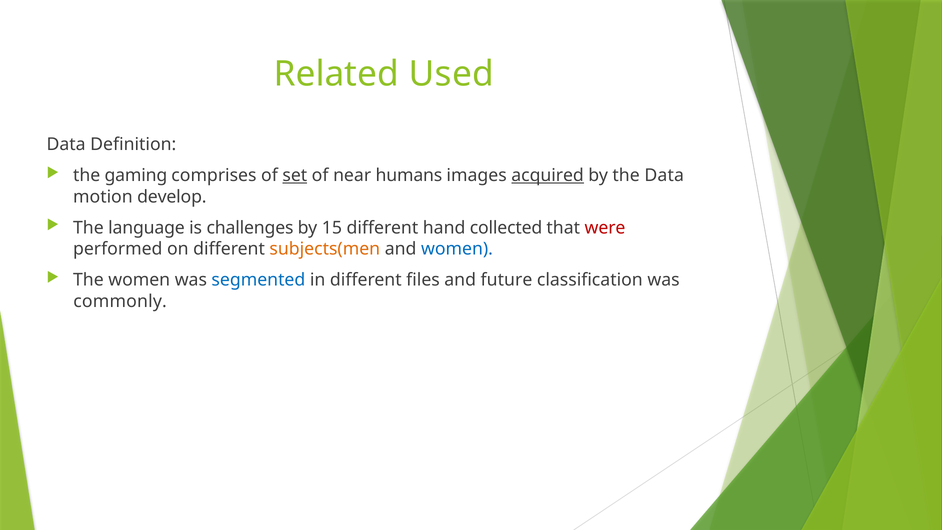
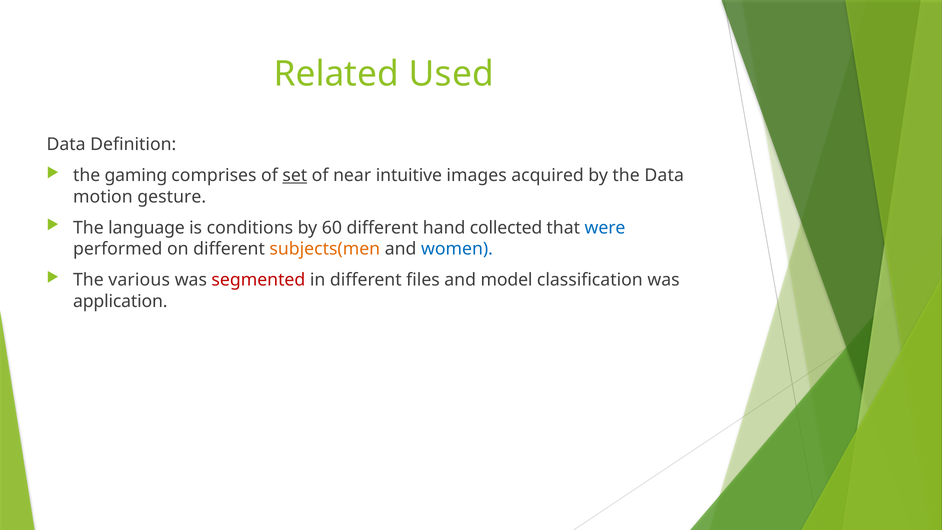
humans: humans -> intuitive
acquired underline: present -> none
develop: develop -> gesture
challenges: challenges -> conditions
15: 15 -> 60
were colour: red -> blue
The women: women -> various
segmented colour: blue -> red
future: future -> model
commonly: commonly -> application
